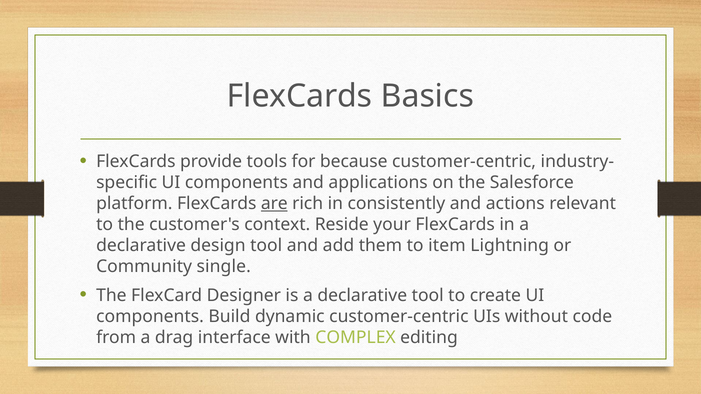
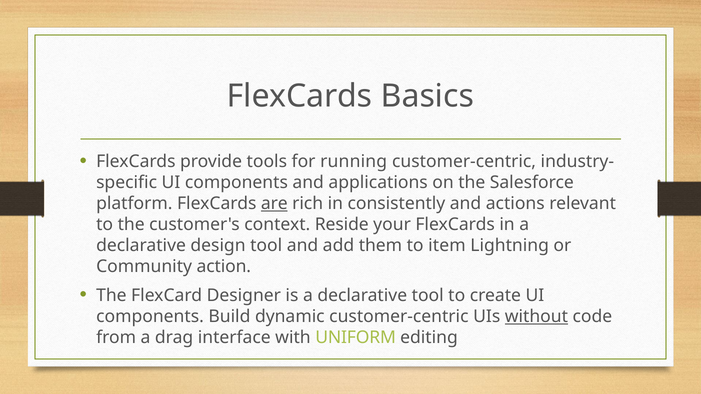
because: because -> running
single: single -> action
without underline: none -> present
COMPLEX: COMPLEX -> UNIFORM
